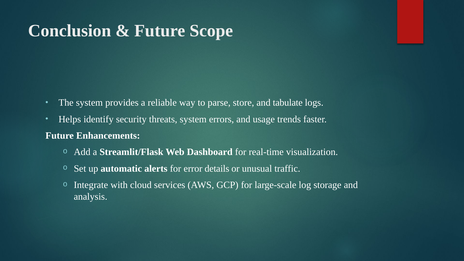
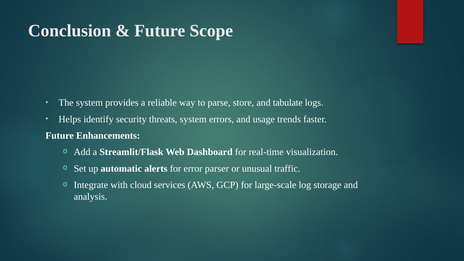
details: details -> parser
